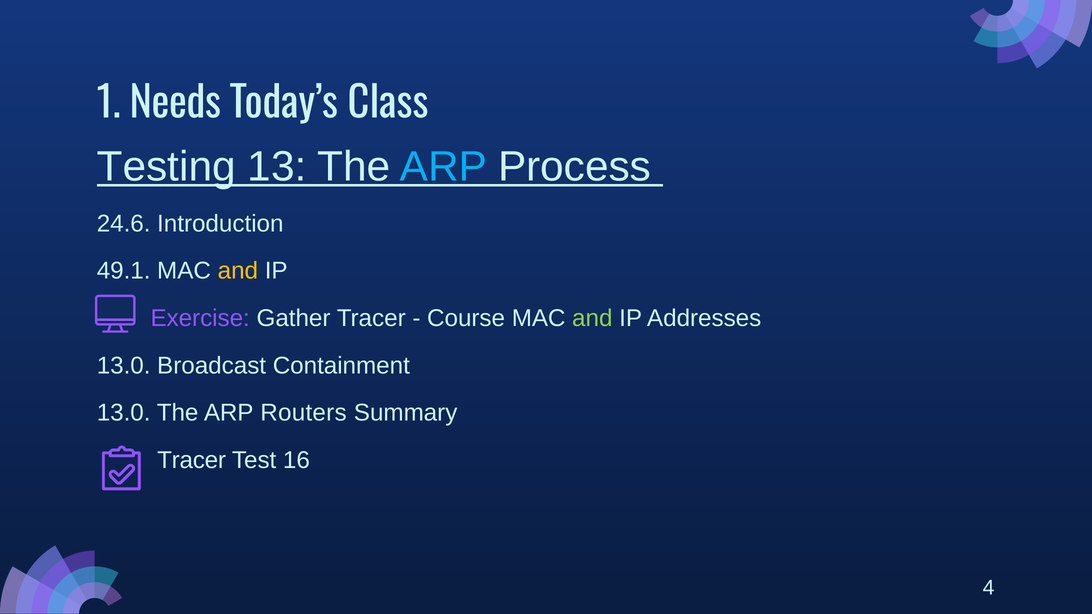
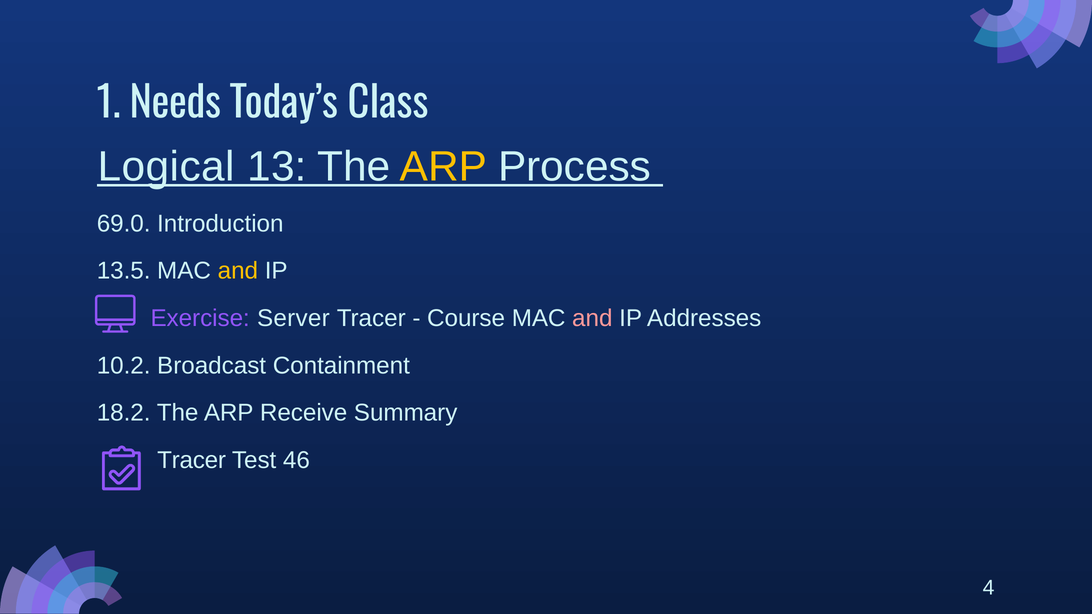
Testing: Testing -> Logical
ARP at (443, 167) colour: light blue -> yellow
24.6: 24.6 -> 69.0
49.1: 49.1 -> 13.5
Gather: Gather -> Server
and at (592, 318) colour: light green -> pink
13.0 at (124, 366): 13.0 -> 10.2
13.0 at (124, 413): 13.0 -> 18.2
Routers: Routers -> Receive
16: 16 -> 46
